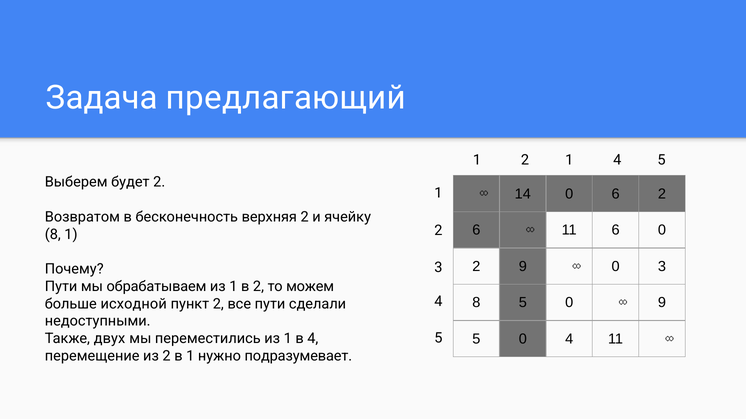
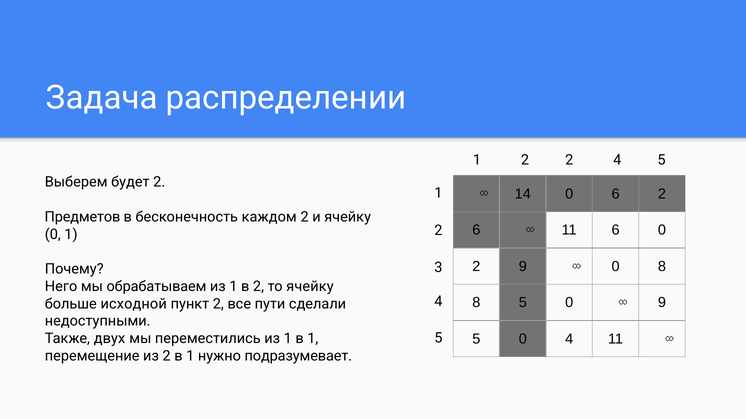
предлагающий: предлагающий -> распределении
2 1: 1 -> 2
Возвратом: Возвратом -> Предметов
верхняя: верхняя -> каждом
8 at (53, 235): 8 -> 0
0 3: 3 -> 8
Пути at (61, 287): Пути -> Него
то можем: можем -> ячейку
1 в 4: 4 -> 1
